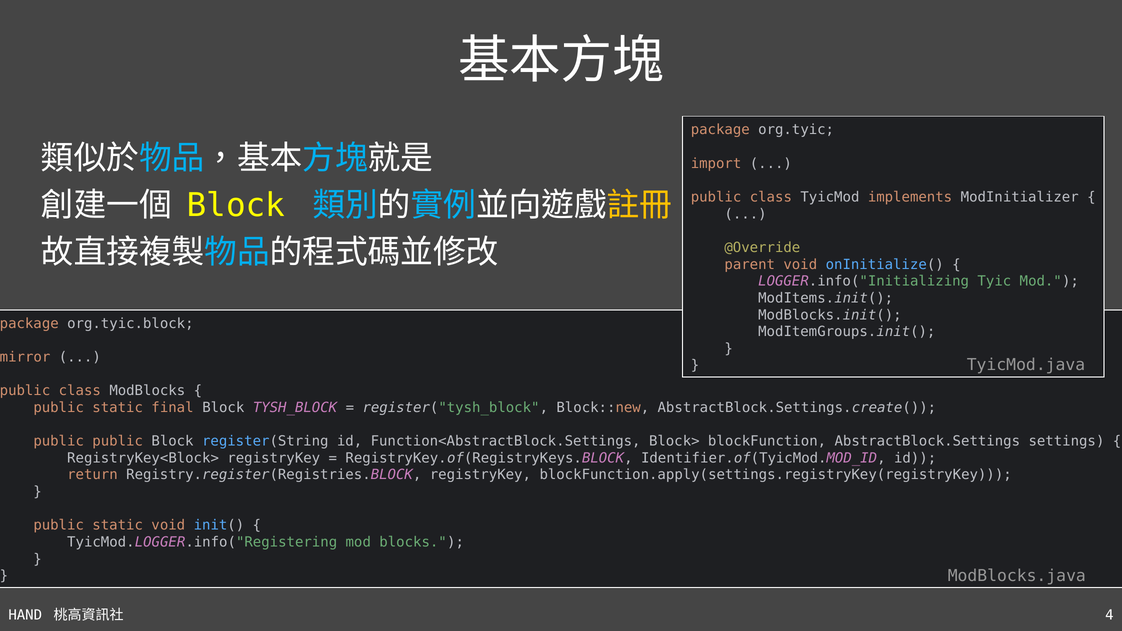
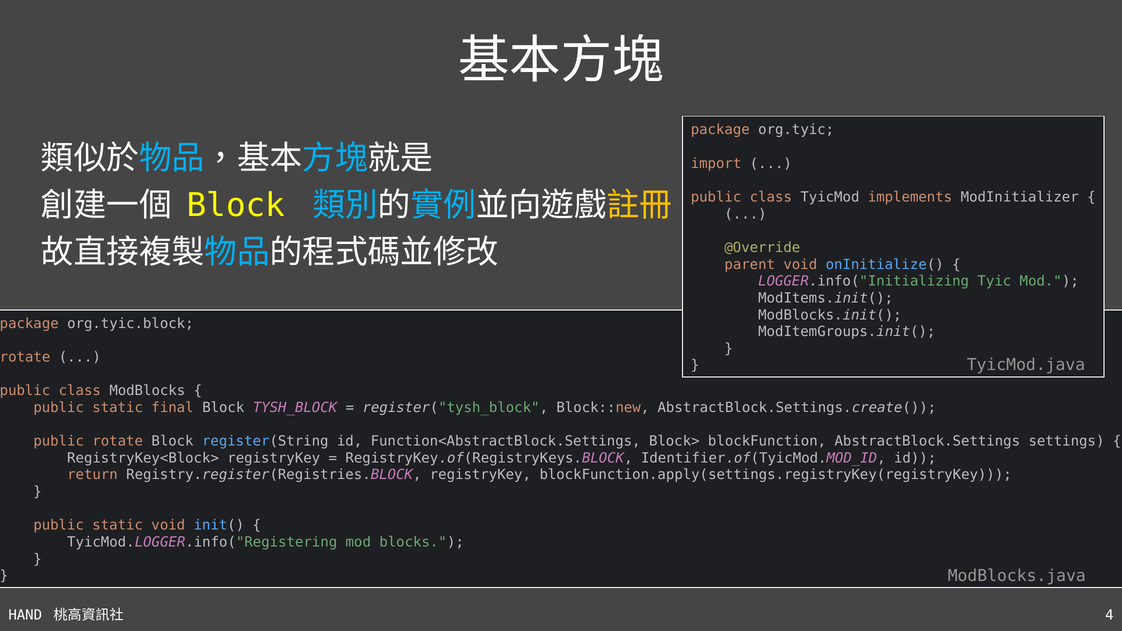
mirror at (25, 357): mirror -> rotate
public public: public -> rotate
